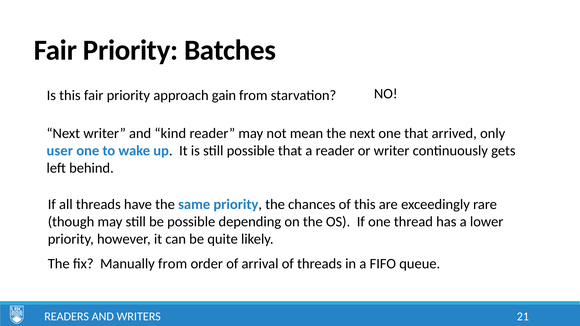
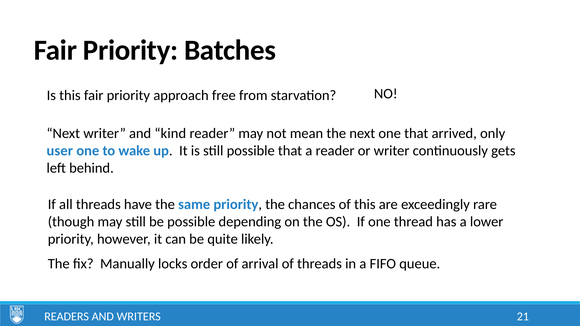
gain: gain -> free
Manually from: from -> locks
